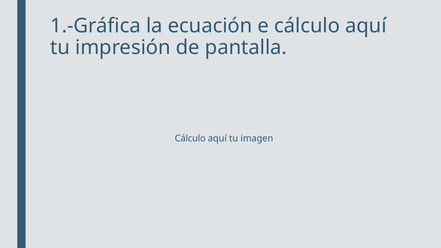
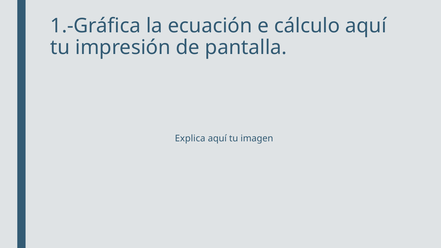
Cálculo at (190, 138): Cálculo -> Explica
